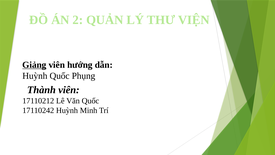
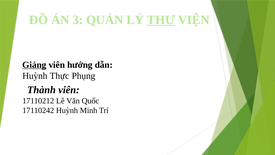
2: 2 -> 3
THƯ underline: none -> present
Huỳnh Quốc: Quốc -> Thực
